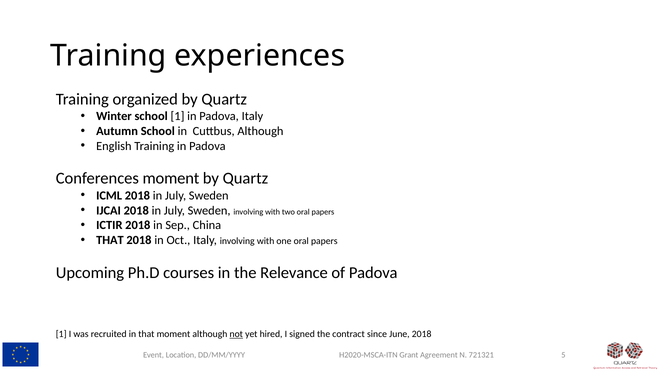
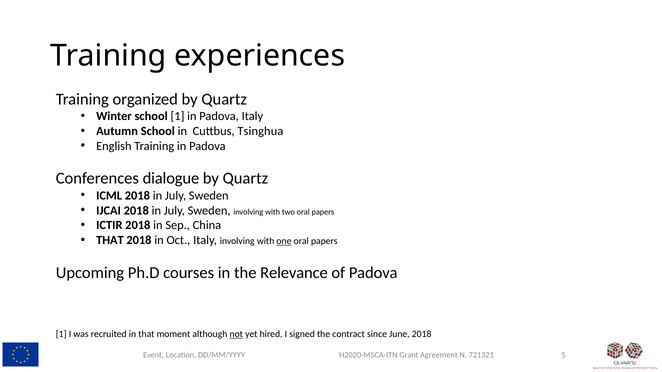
Cuttbus Although: Although -> Tsinghua
Conferences moment: moment -> dialogue
one underline: none -> present
